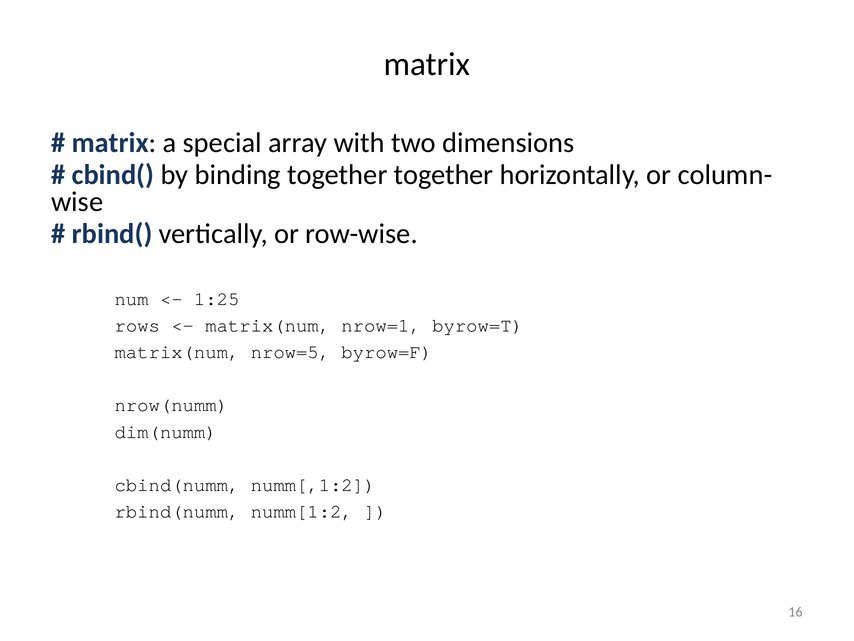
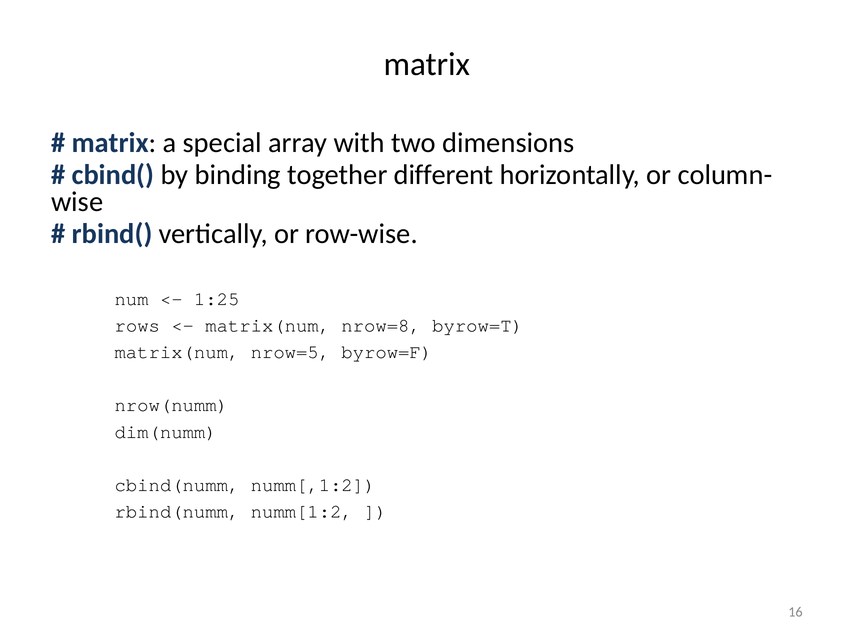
together together: together -> different
nrow=1: nrow=1 -> nrow=8
